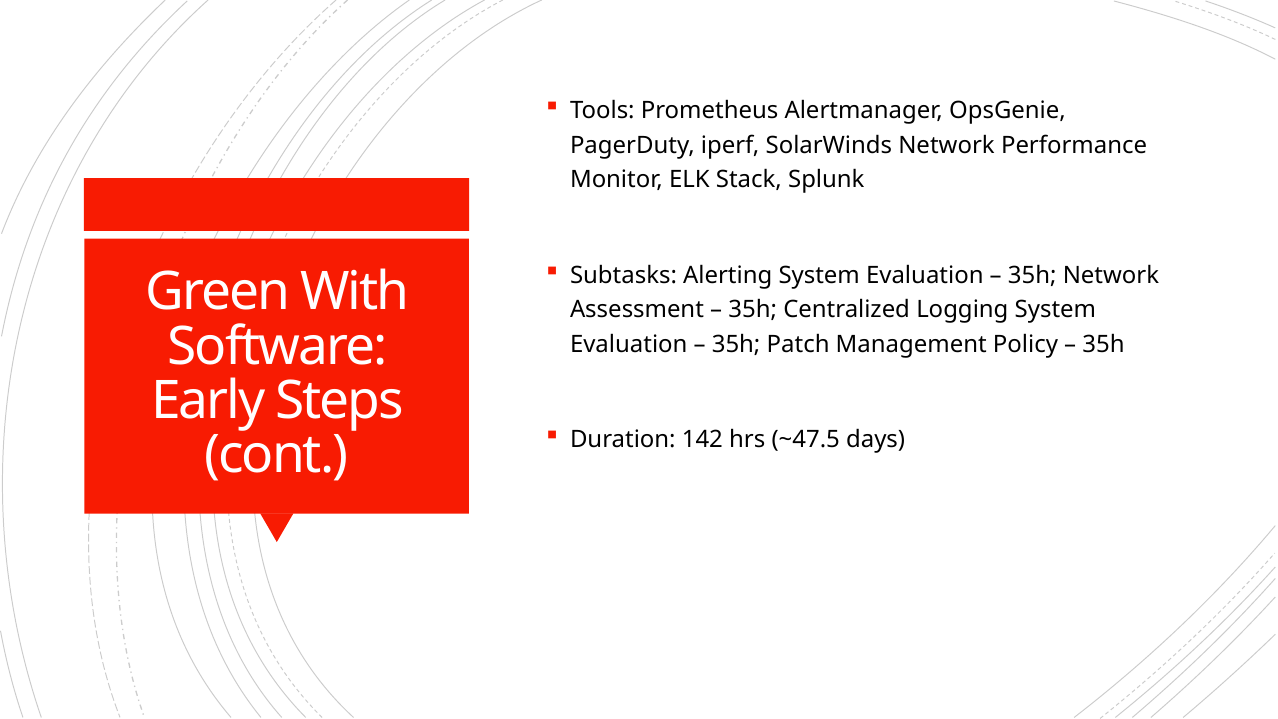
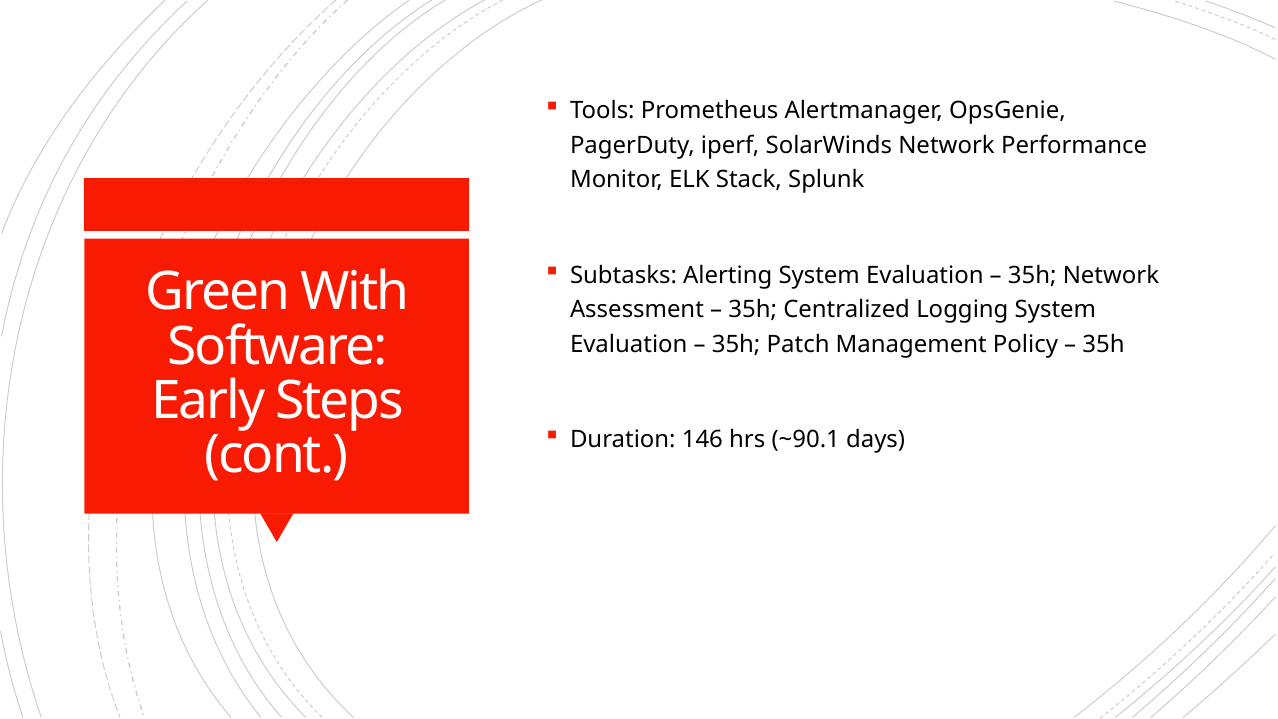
142: 142 -> 146
~47.5: ~47.5 -> ~90.1
